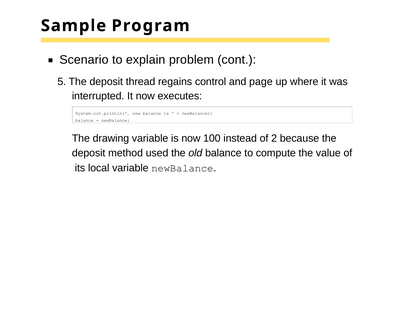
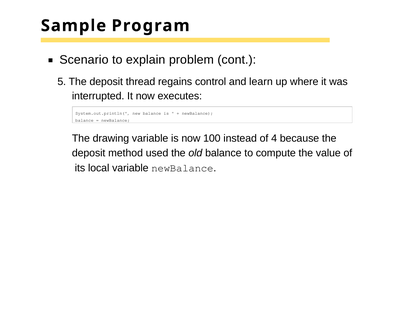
page: page -> learn
2: 2 -> 4
